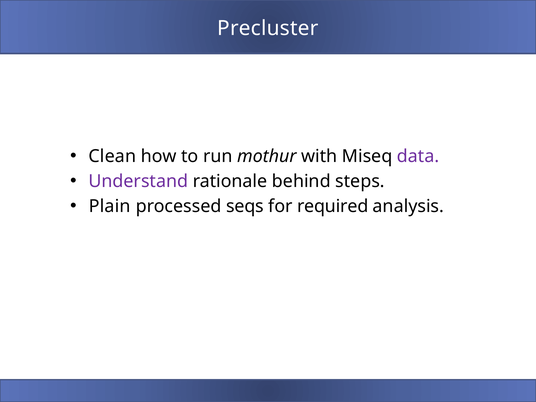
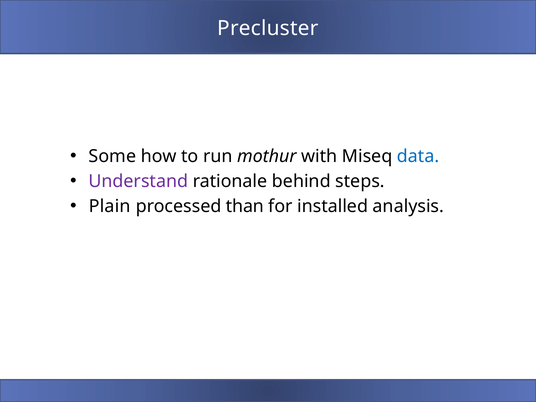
Clean: Clean -> Some
data colour: purple -> blue
seqs: seqs -> than
required: required -> installed
